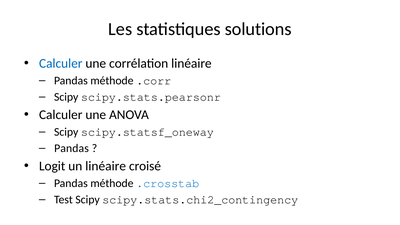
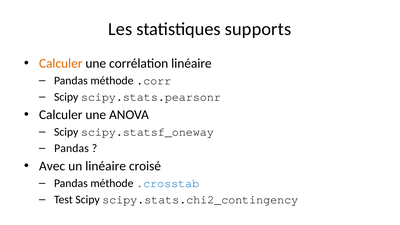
solutions: solutions -> supports
Calculer at (61, 63) colour: blue -> orange
Logit: Logit -> Avec
